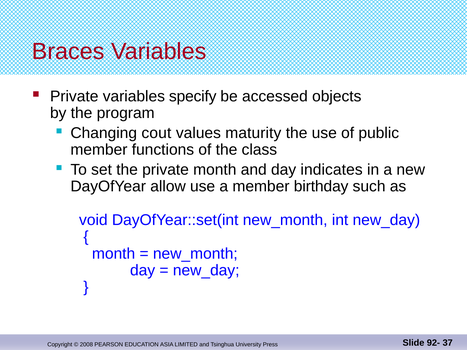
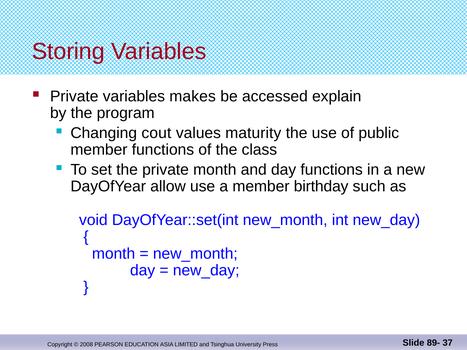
Braces: Braces -> Storing
specify: specify -> makes
objects: objects -> explain
day indicates: indicates -> functions
92-: 92- -> 89-
